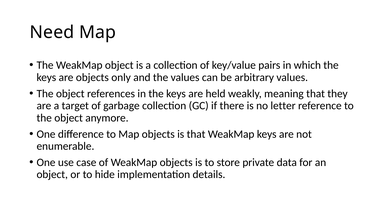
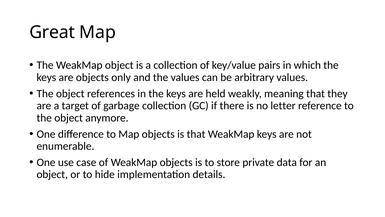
Need: Need -> Great
